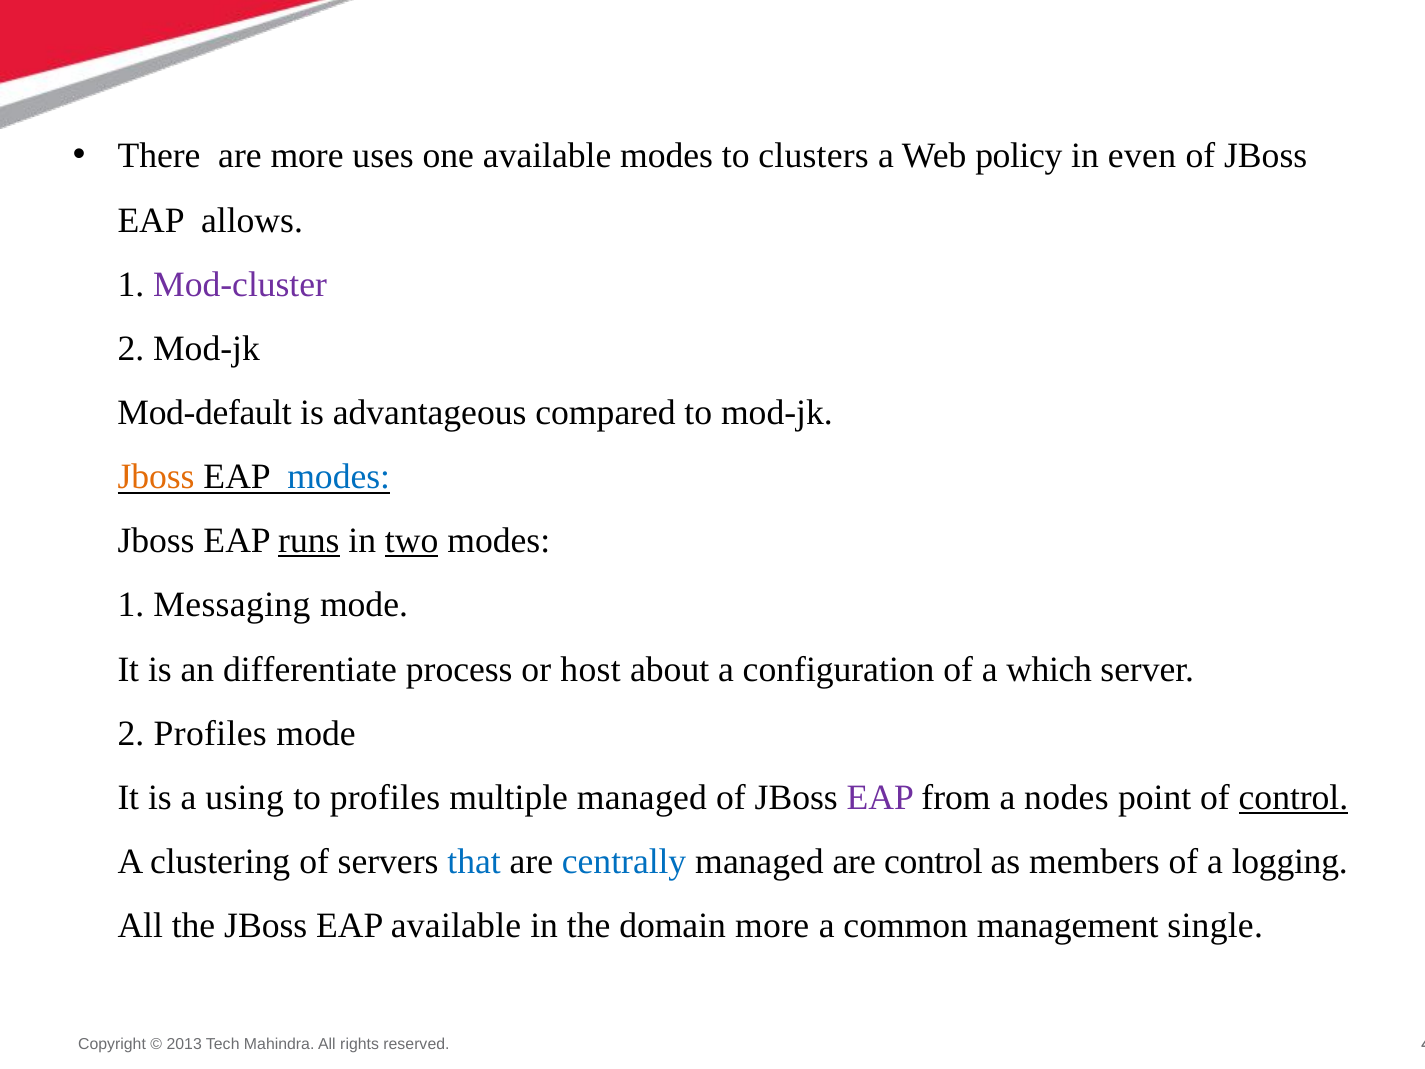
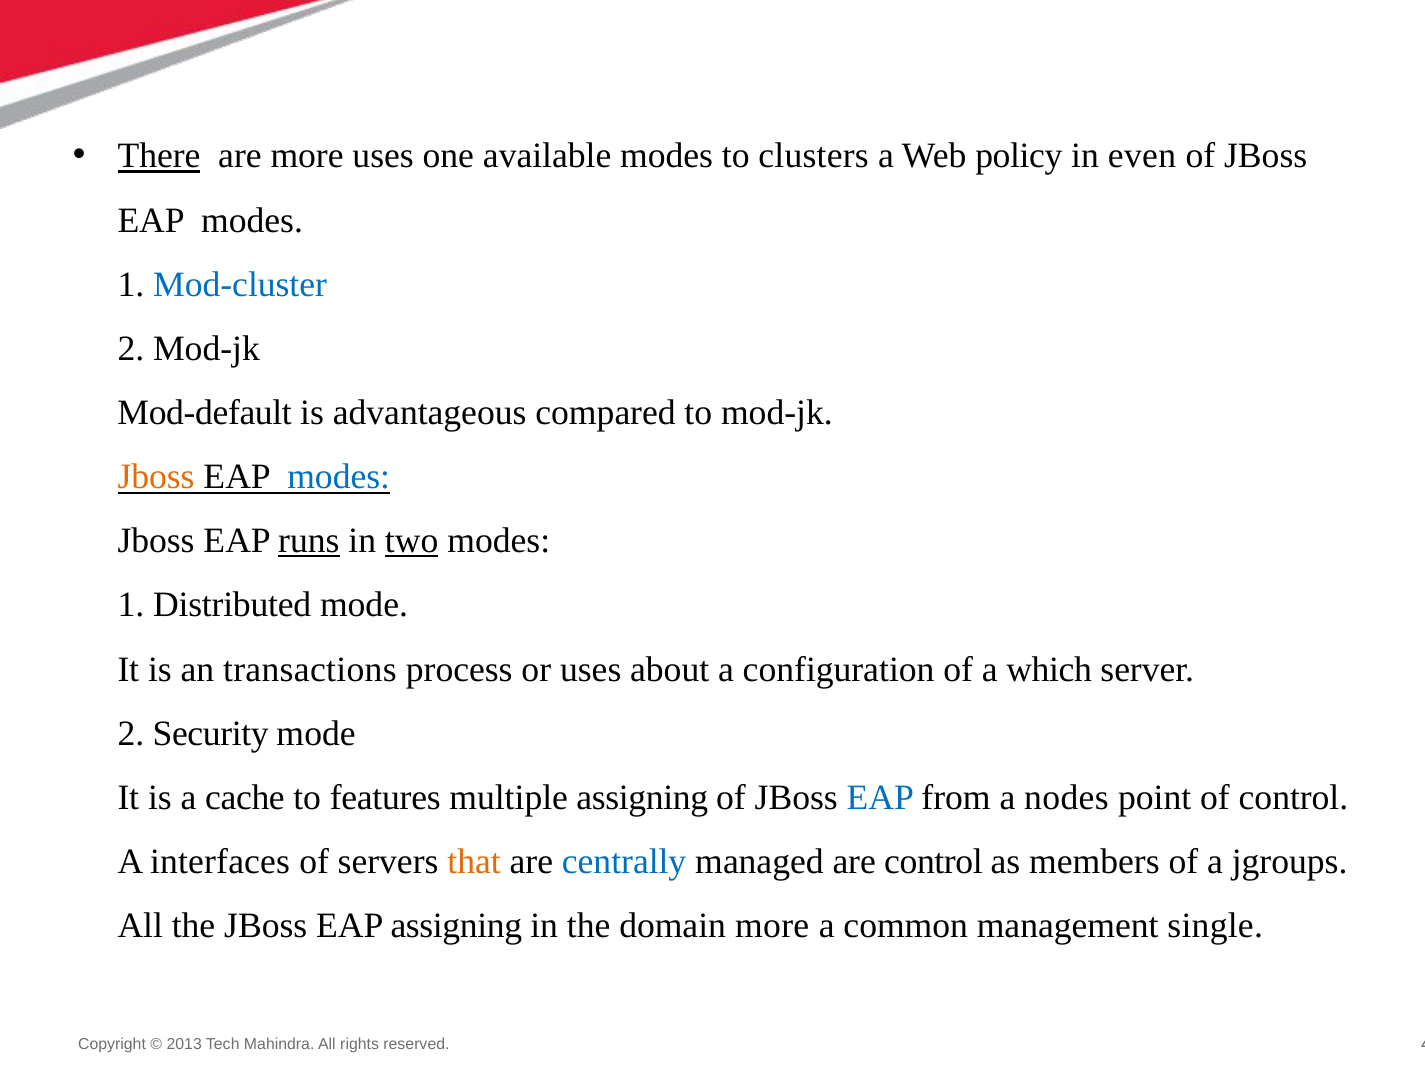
There underline: none -> present
allows at (252, 220): allows -> modes
Mod-cluster colour: purple -> blue
Messaging: Messaging -> Distributed
differentiate: differentiate -> transactions
or host: host -> uses
2 Profiles: Profiles -> Security
using: using -> cache
to profiles: profiles -> features
multiple managed: managed -> assigning
EAP at (880, 797) colour: purple -> blue
control at (1293, 797) underline: present -> none
clustering: clustering -> interfaces
that colour: blue -> orange
logging: logging -> jgroups
EAP available: available -> assigning
